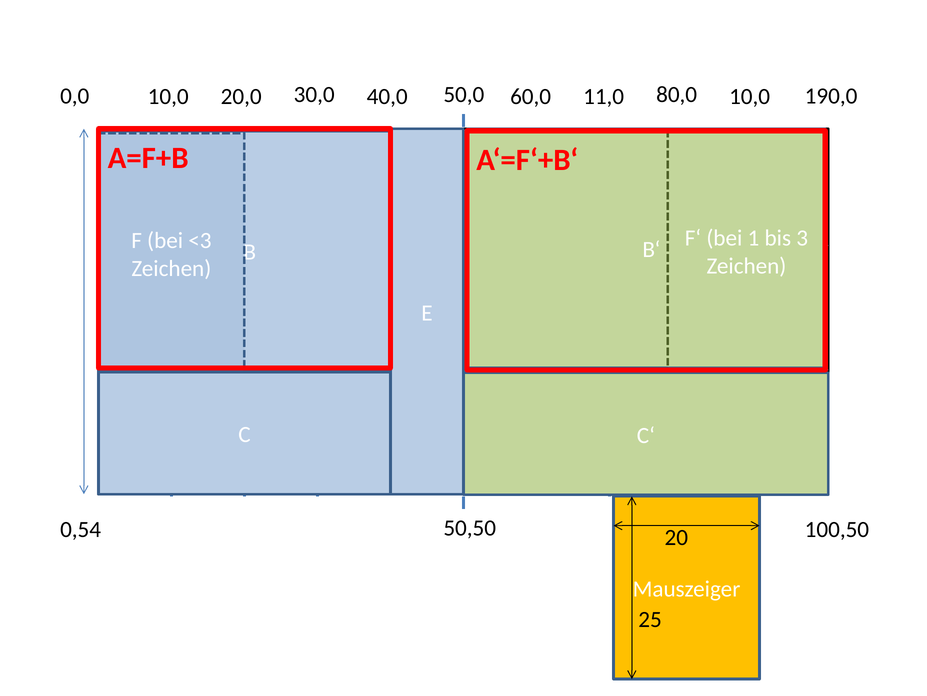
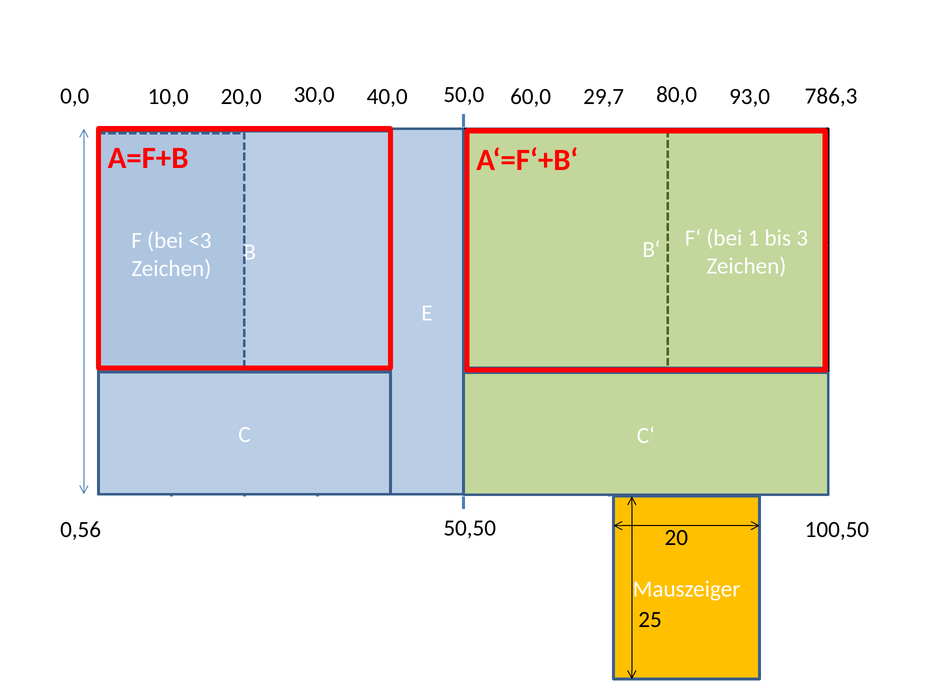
190,0: 190,0 -> 786,3
11,0: 11,0 -> 29,7
60,0 10,0: 10,0 -> 93,0
0,54: 0,54 -> 0,56
